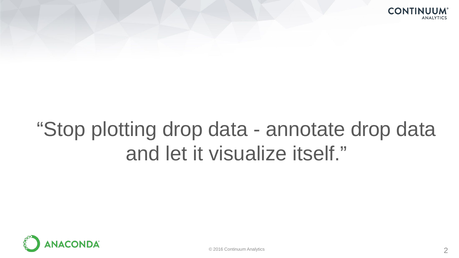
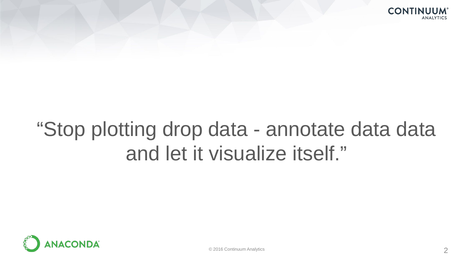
annotate drop: drop -> data
